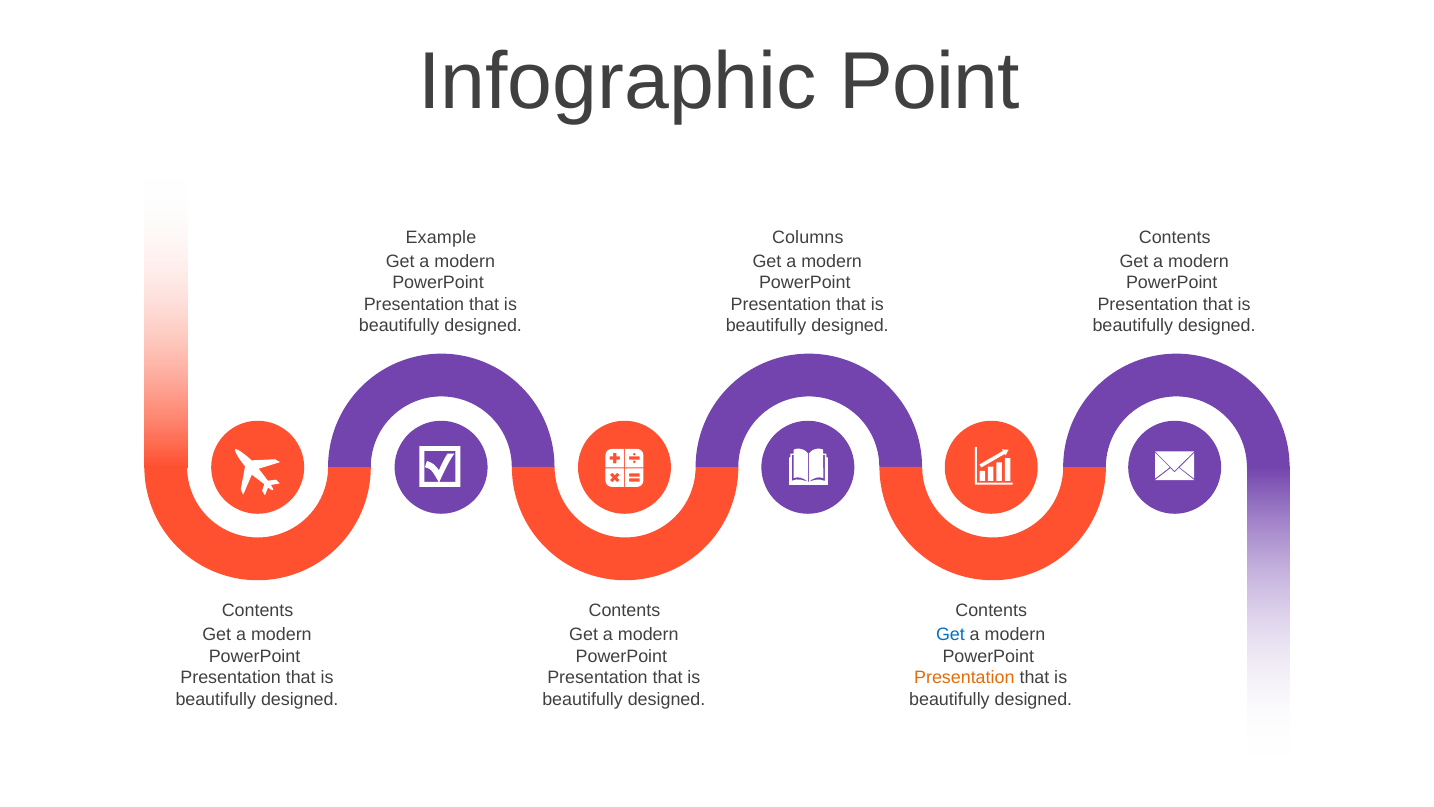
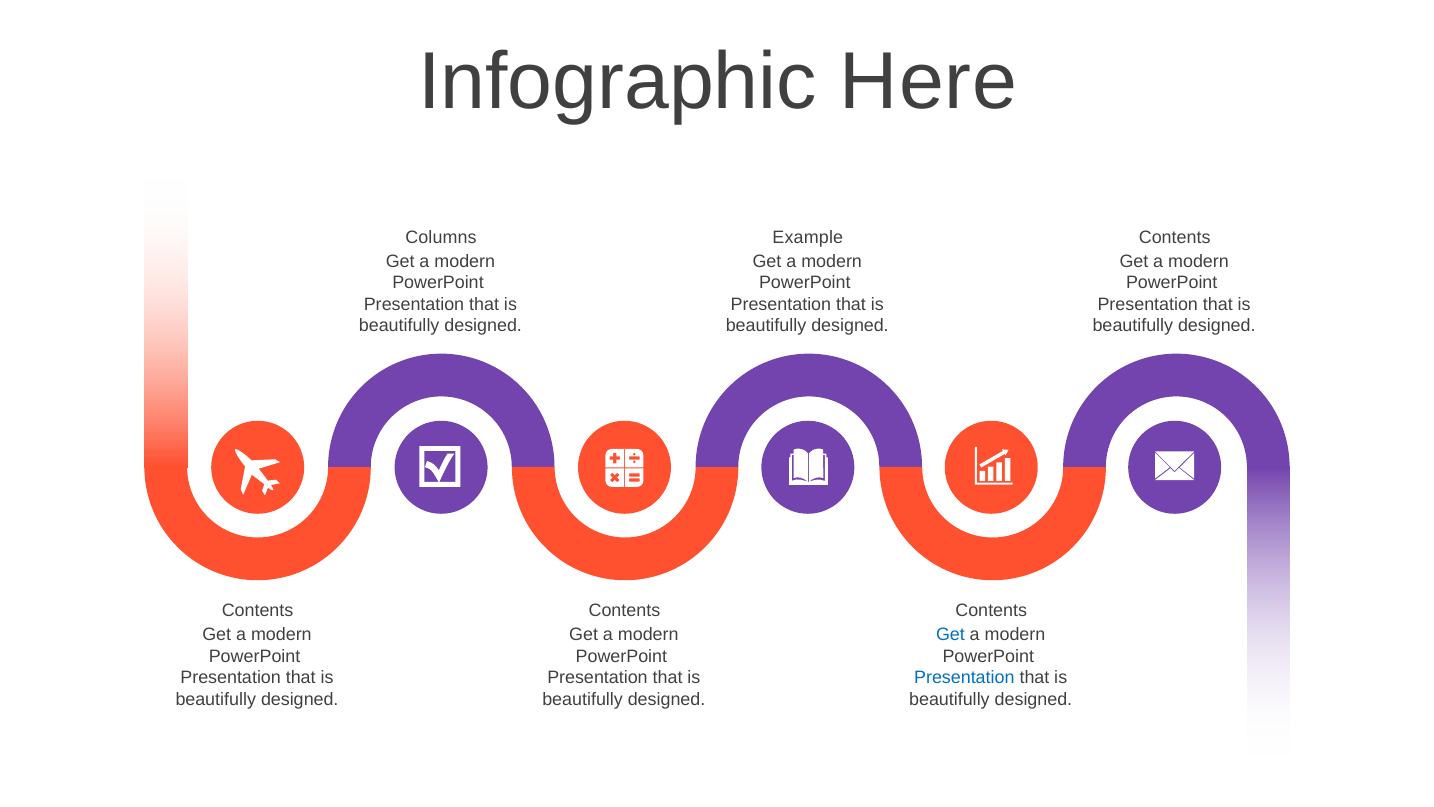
Point: Point -> Here
Example: Example -> Columns
Columns: Columns -> Example
Presentation at (964, 677) colour: orange -> blue
